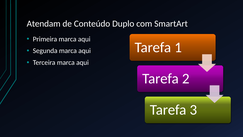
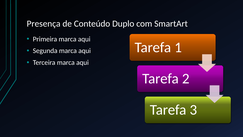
Atendam: Atendam -> Presença
